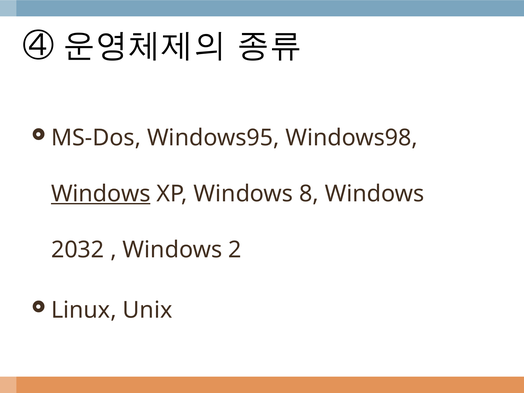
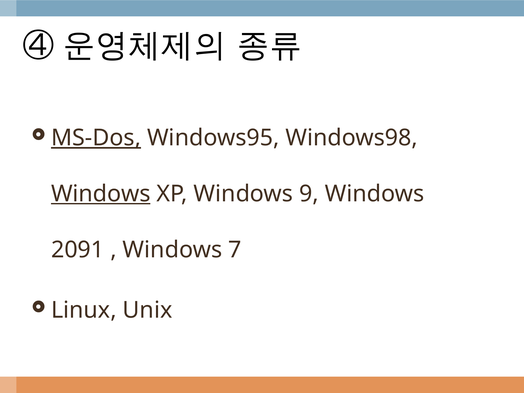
MS-Dos underline: none -> present
8: 8 -> 9
2032: 2032 -> 2091
2: 2 -> 7
